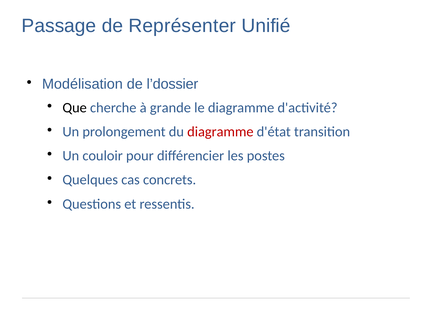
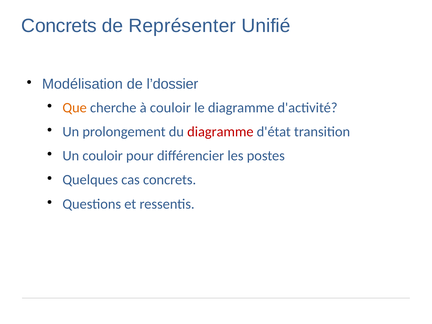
Passage at (59, 26): Passage -> Concrets
Que colour: black -> orange
à grande: grande -> couloir
